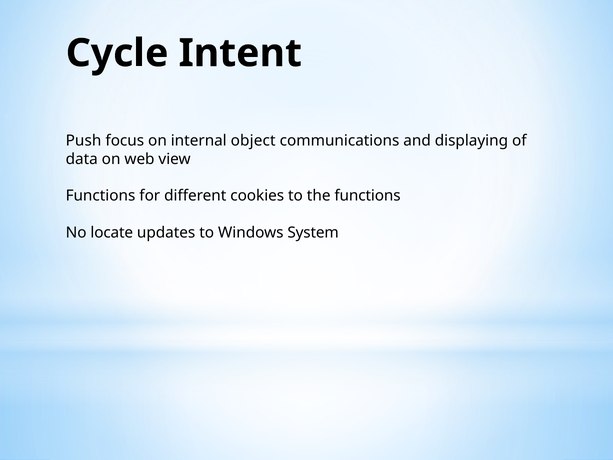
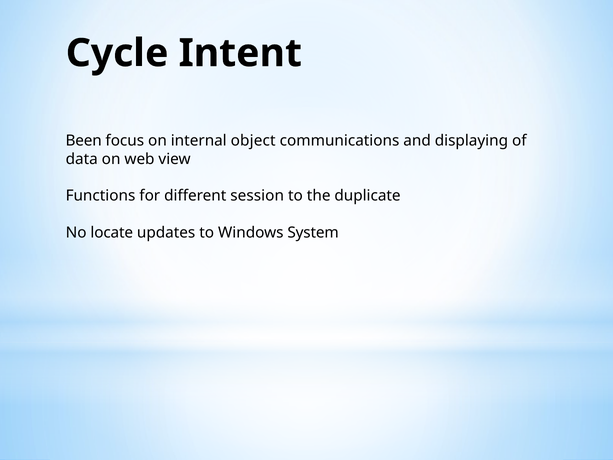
Push: Push -> Been
cookies: cookies -> session
the functions: functions -> duplicate
